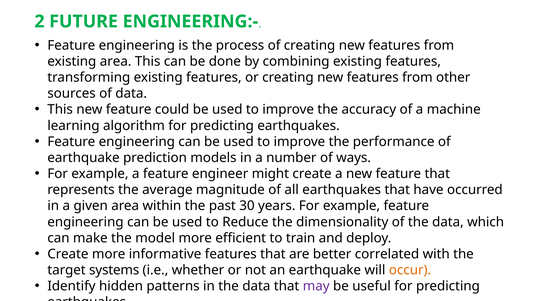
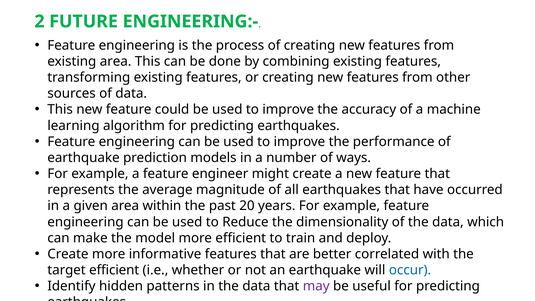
30: 30 -> 20
target systems: systems -> efficient
occur colour: orange -> blue
